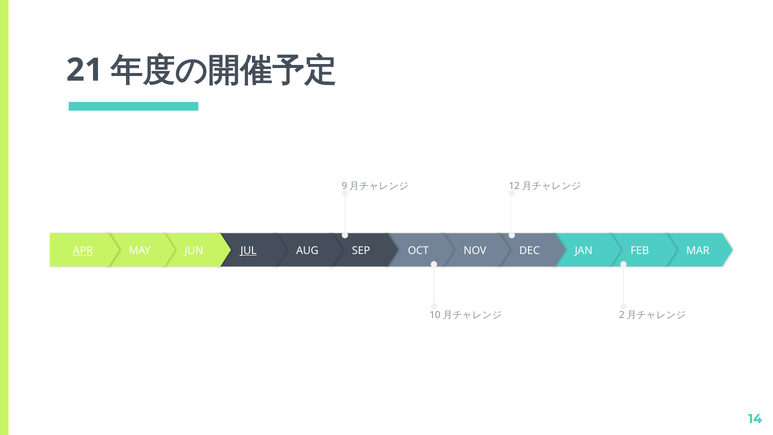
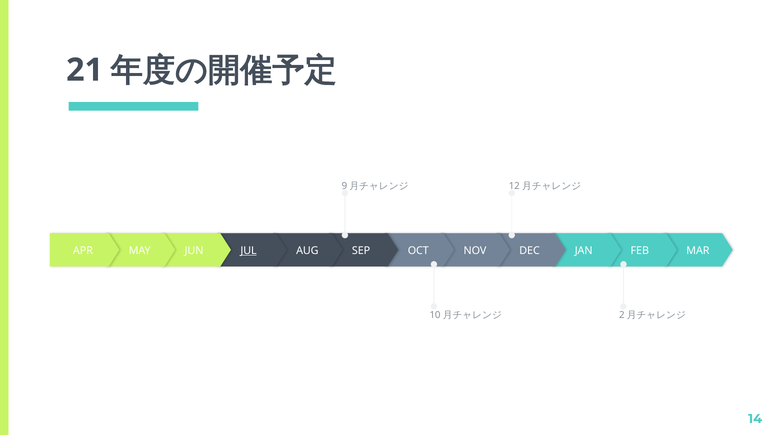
APR underline: present -> none
